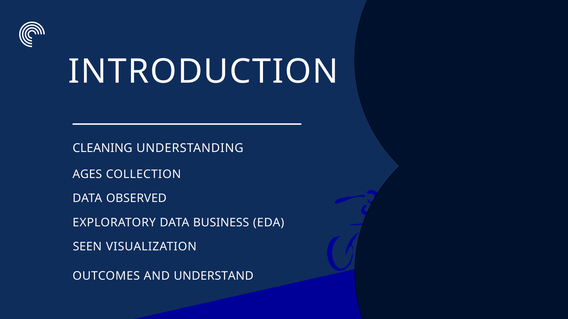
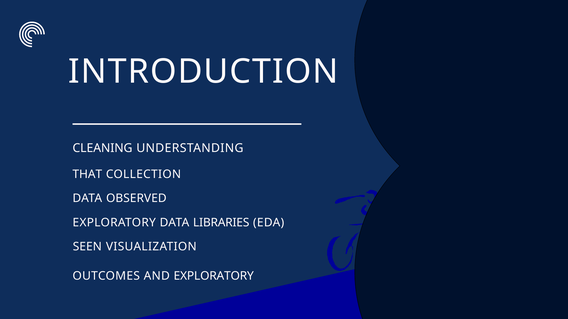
AGES: AGES -> THAT
BUSINESS: BUSINESS -> LIBRARIES
AND UNDERSTAND: UNDERSTAND -> EXPLORATORY
